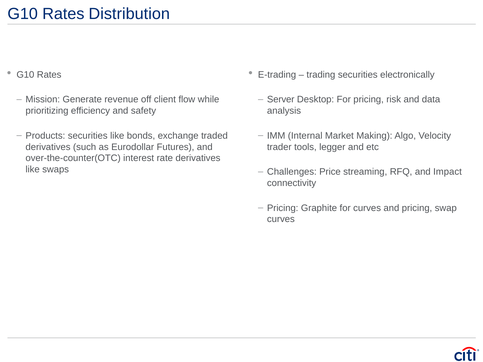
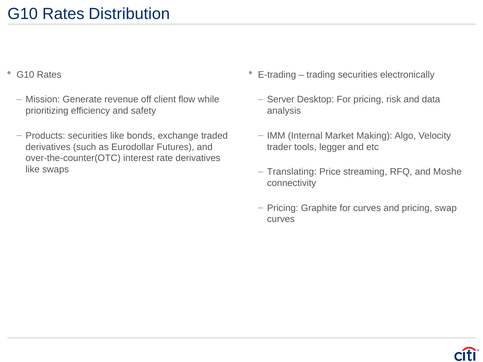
Challenges: Challenges -> Translating
Impact: Impact -> Moshe
